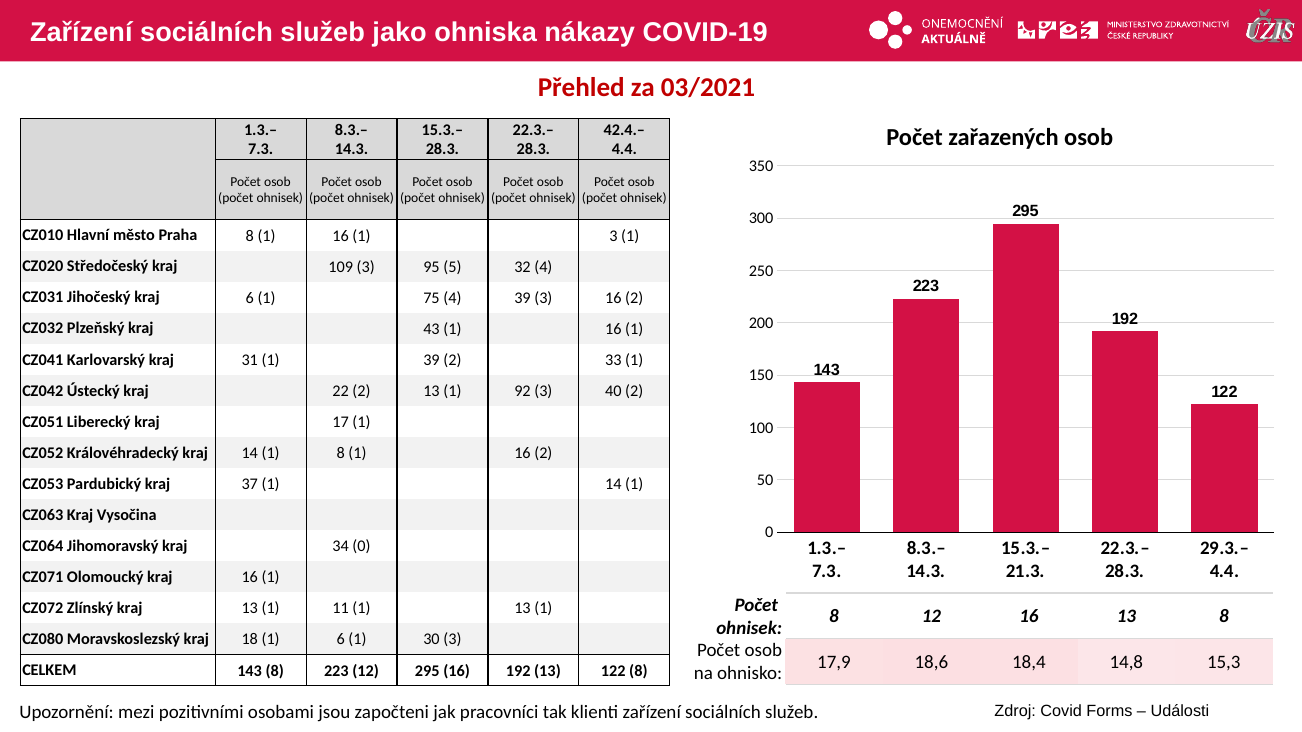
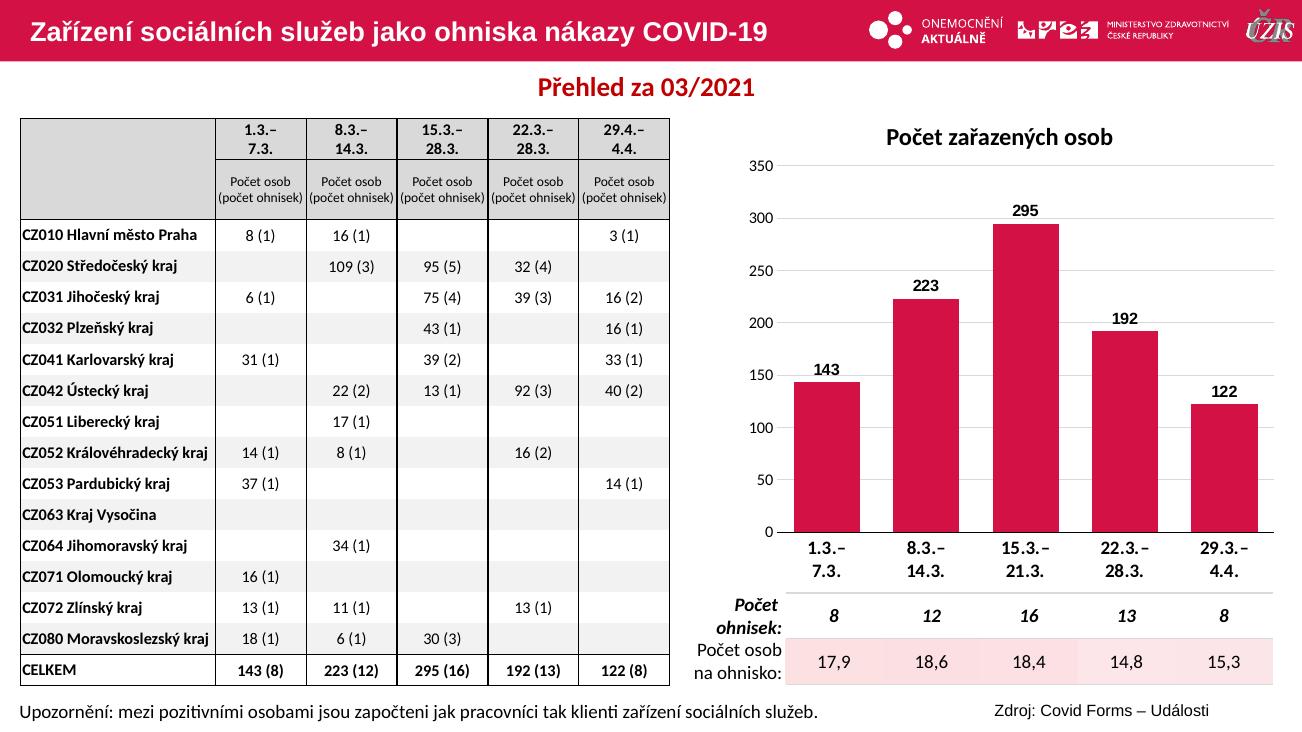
42.4.–: 42.4.– -> 29.4.–
34 0: 0 -> 1
